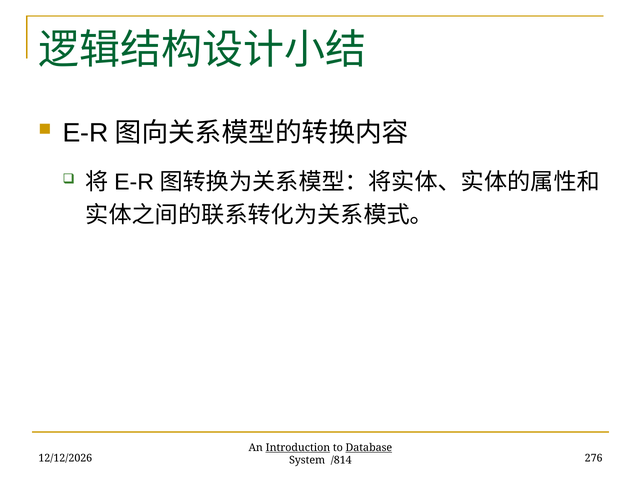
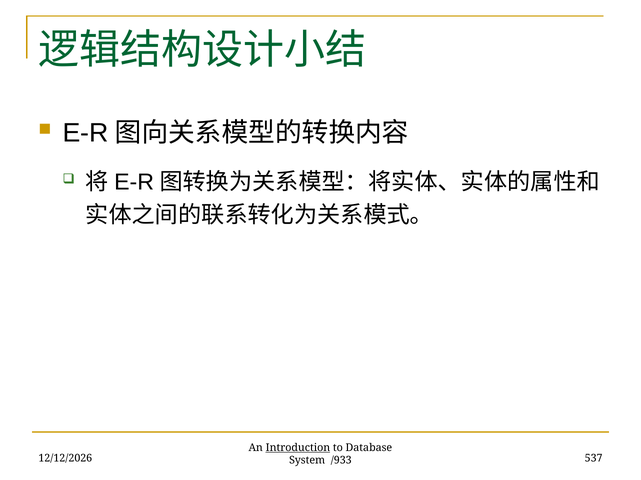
Database underline: present -> none
276: 276 -> 537
/814: /814 -> /933
